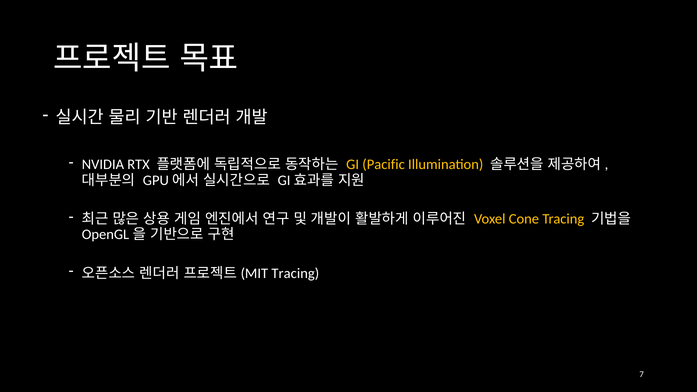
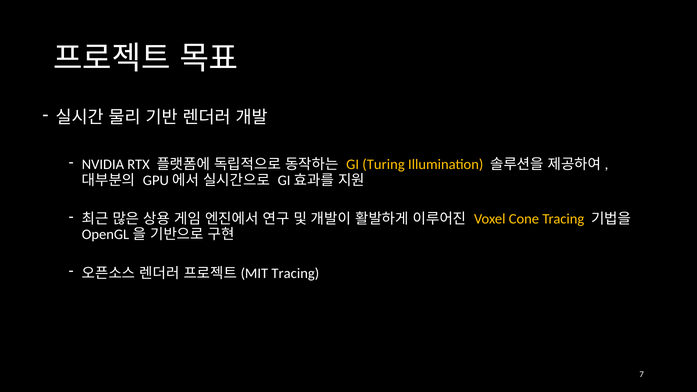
Pacific: Pacific -> Turing
